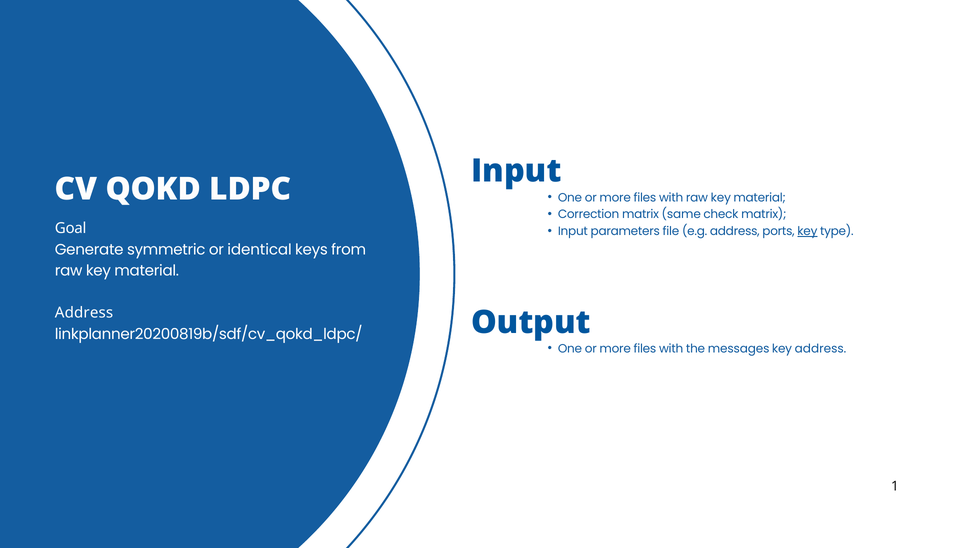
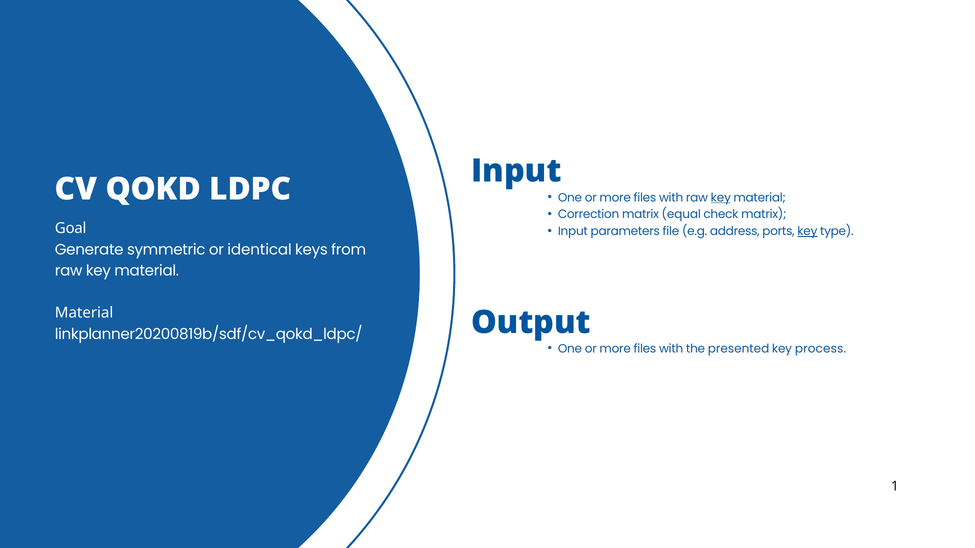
key at (721, 198) underline: none -> present
same: same -> equal
Address at (84, 313): Address -> Material
messages: messages -> presented
key address: address -> process
